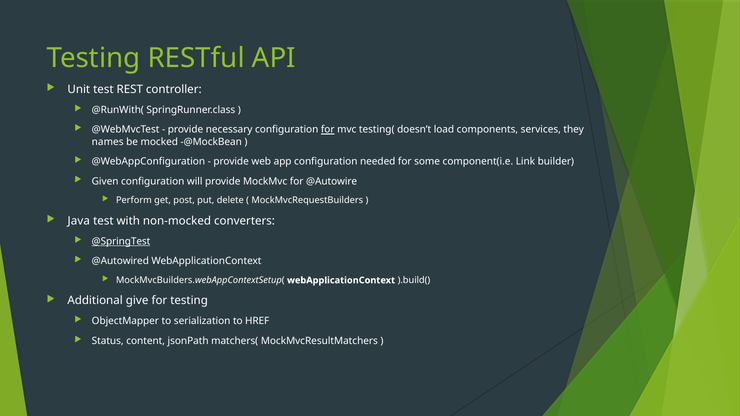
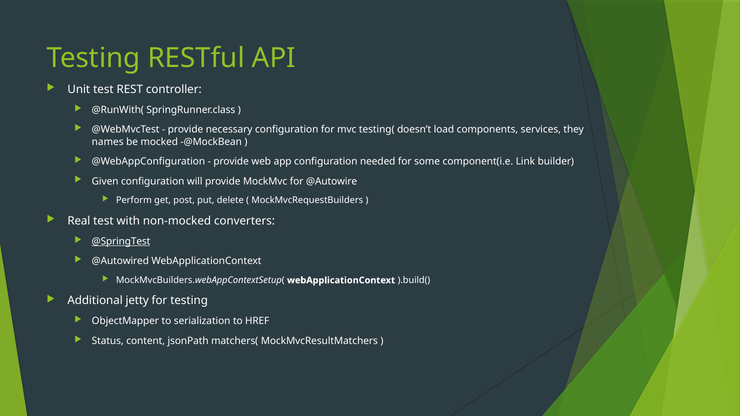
for at (328, 130) underline: present -> none
Java: Java -> Real
give: give -> jetty
